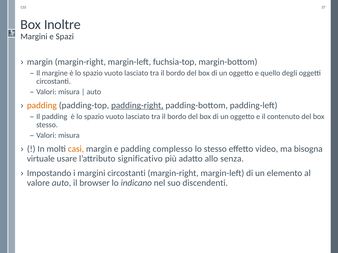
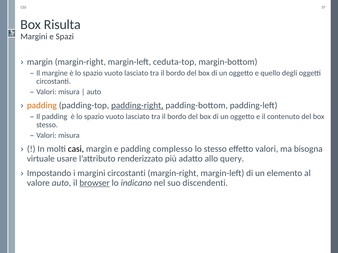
Inoltre: Inoltre -> Risulta
fuchsia-top: fuchsia-top -> ceduta-top
casi colour: orange -> black
effetto video: video -> valori
significativo: significativo -> renderizzato
senza: senza -> query
browser underline: none -> present
